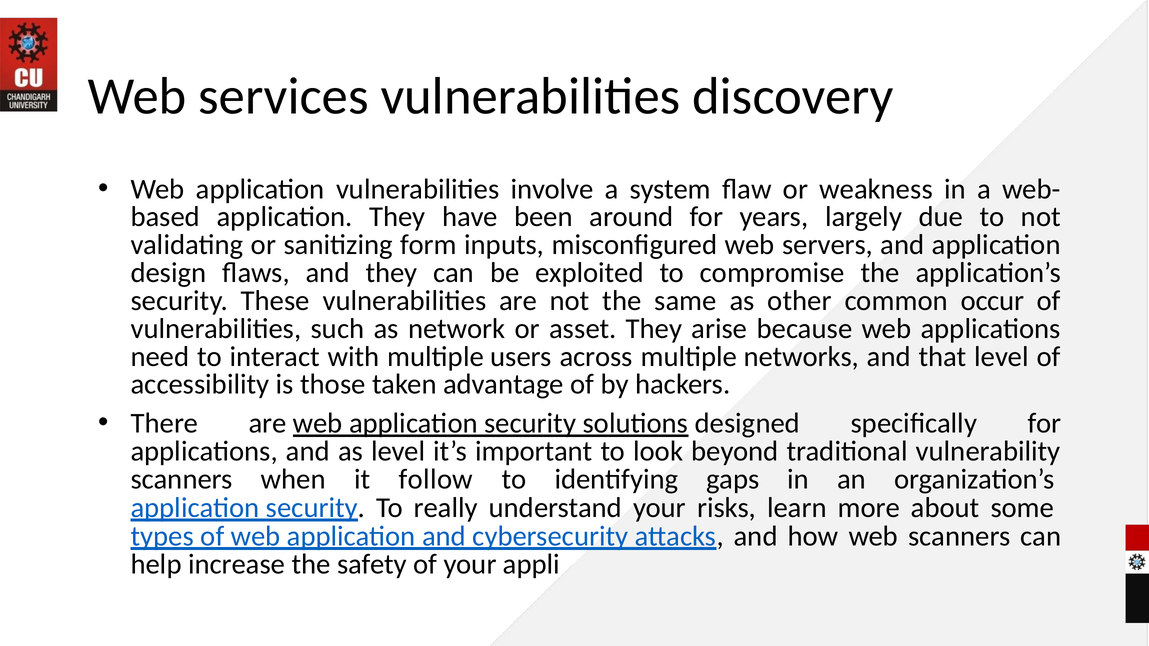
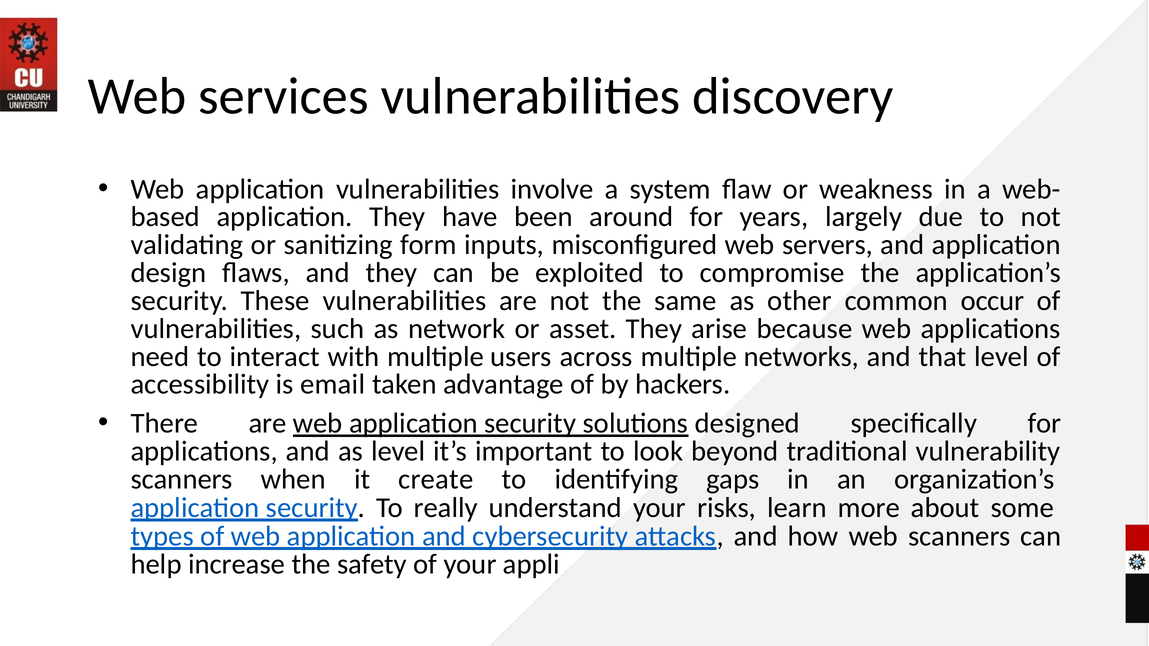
those: those -> email
follow: follow -> create
